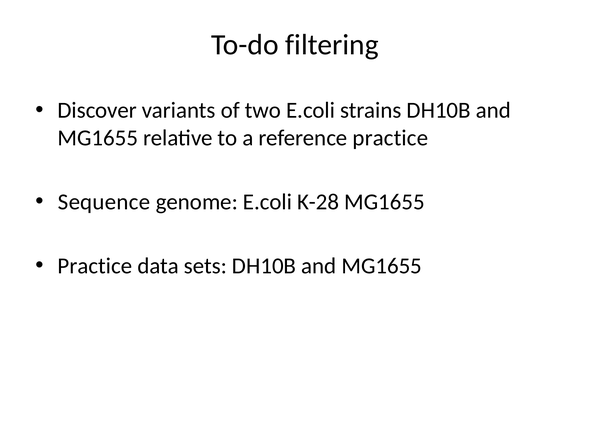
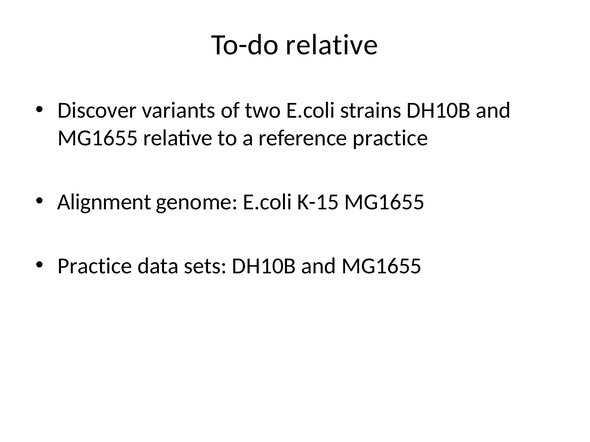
To-do filtering: filtering -> relative
Sequence: Sequence -> Alignment
K-28: K-28 -> K-15
